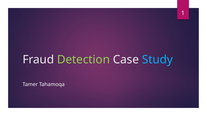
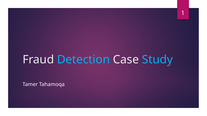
Detection colour: light green -> light blue
